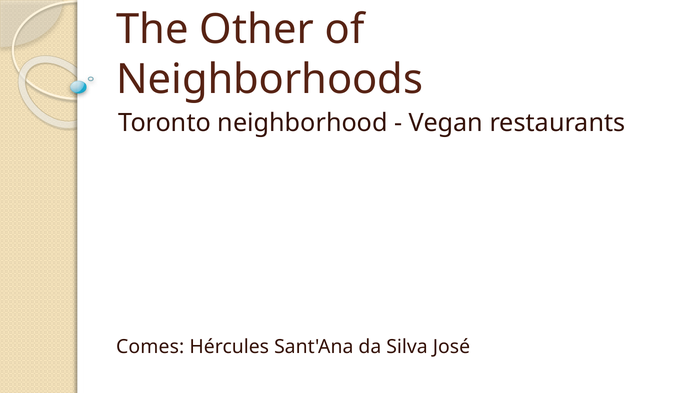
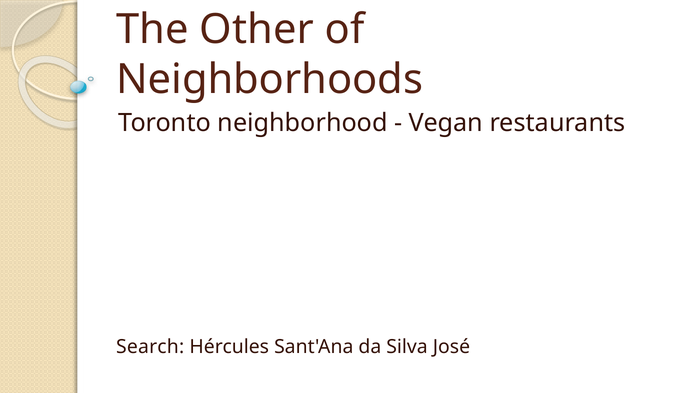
Comes: Comes -> Search
